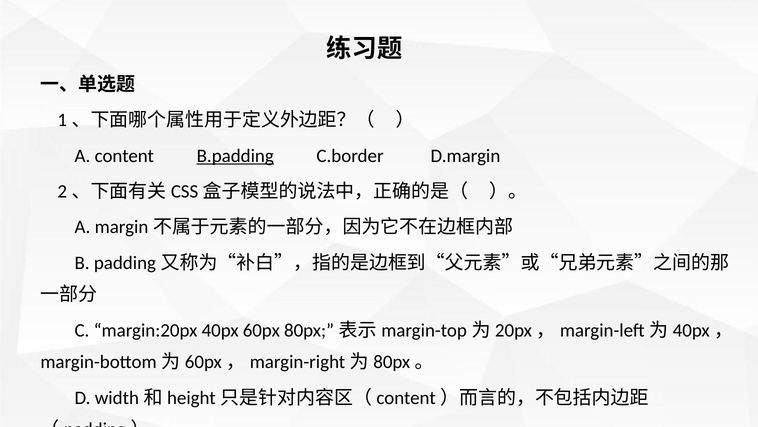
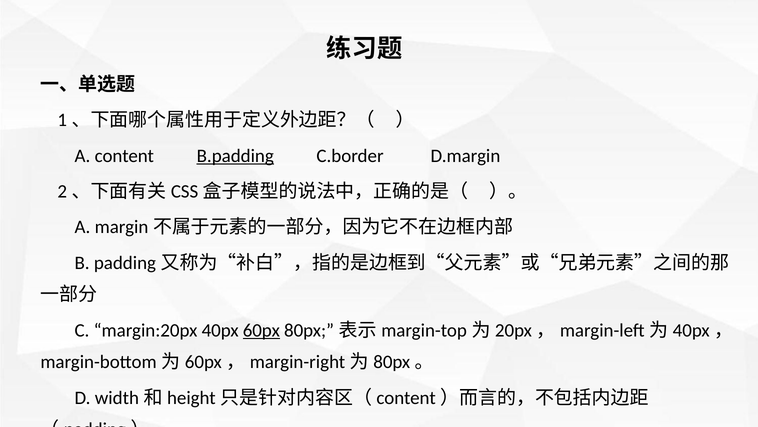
60px underline: none -> present
